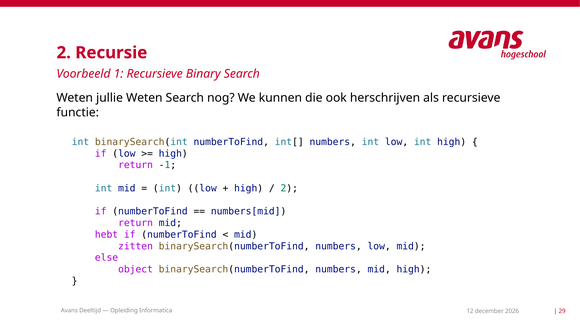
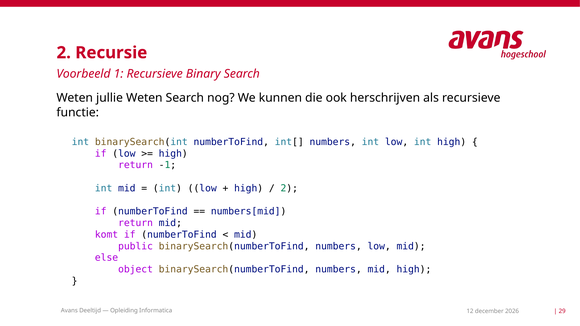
hebt: hebt -> komt
zitten: zitten -> public
